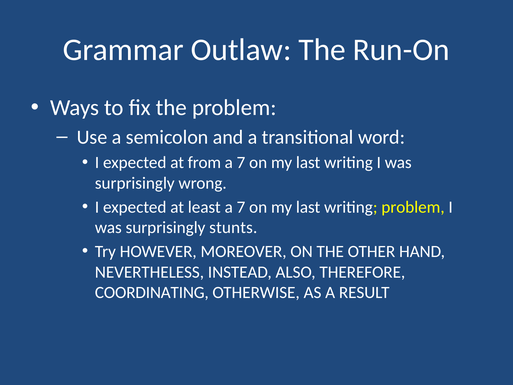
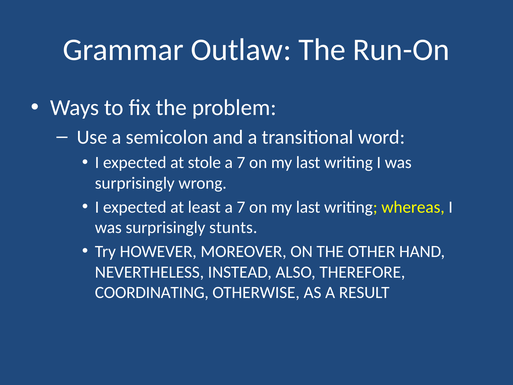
from: from -> stole
writing problem: problem -> whereas
